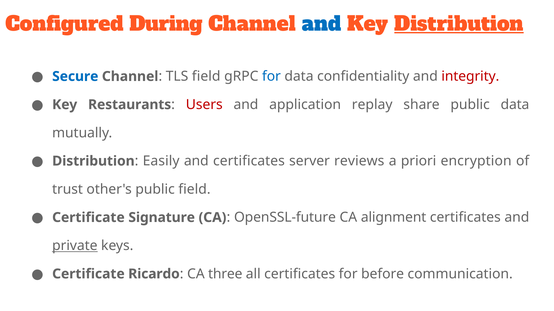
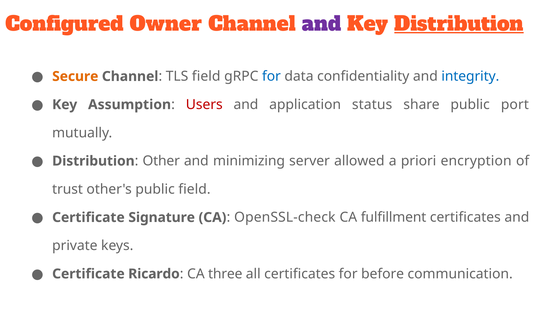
During: During -> Owner
and at (321, 24) colour: blue -> purple
Secure colour: blue -> orange
integrity colour: red -> blue
Restaurants: Restaurants -> Assumption
replay: replay -> status
public data: data -> port
Easily: Easily -> Other
and certificates: certificates -> minimizing
reviews: reviews -> allowed
OpenSSL-future: OpenSSL-future -> OpenSSL-check
alignment: alignment -> fulfillment
private underline: present -> none
